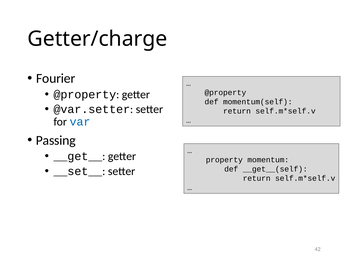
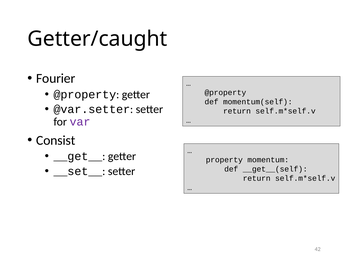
Getter/charge: Getter/charge -> Getter/caught
var colour: blue -> purple
Passing: Passing -> Consist
